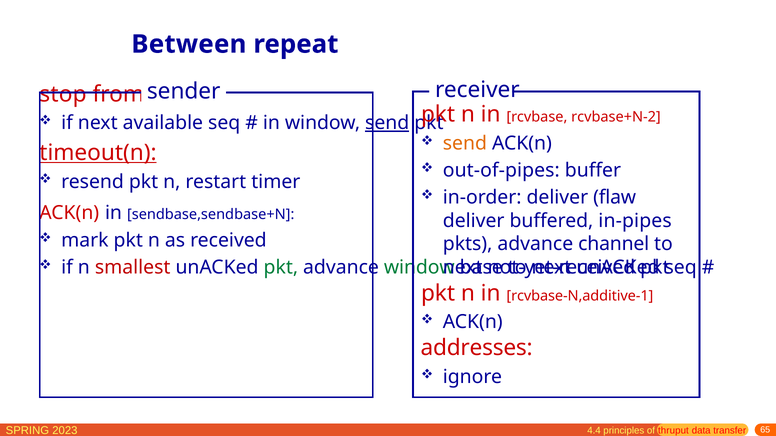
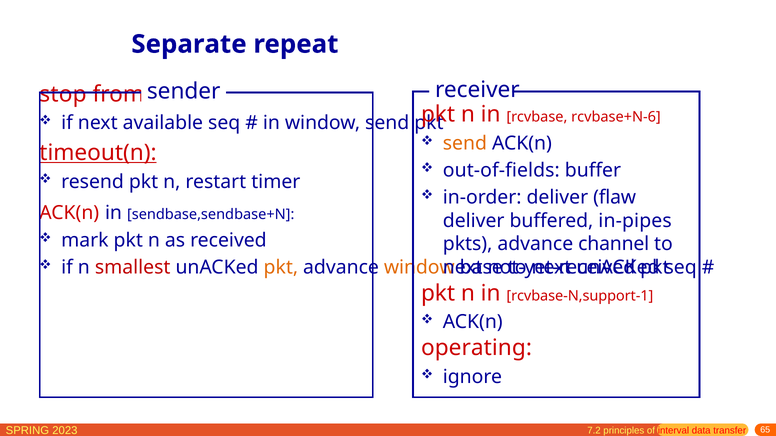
Between: Between -> Separate
rcvbase+N-2: rcvbase+N-2 -> rcvbase+N-6
send at (387, 123) underline: present -> none
out-of-pipes: out-of-pipes -> out-of-fields
pkt at (281, 268) colour: green -> orange
window at (419, 268) colour: green -> orange
rcvbase-N,additive-1: rcvbase-N,additive-1 -> rcvbase-N,support-1
addresses: addresses -> operating
4.4: 4.4 -> 7.2
thruput: thruput -> interval
